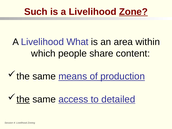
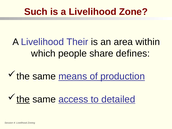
Zone underline: present -> none
What: What -> Their
content: content -> defines
